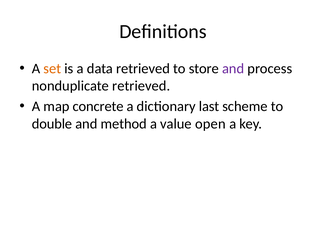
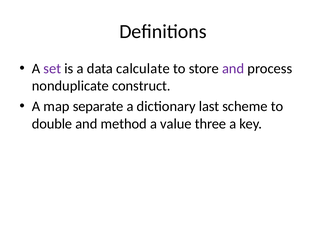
set colour: orange -> purple
data retrieved: retrieved -> calculate
nonduplicate retrieved: retrieved -> construct
concrete: concrete -> separate
open: open -> three
